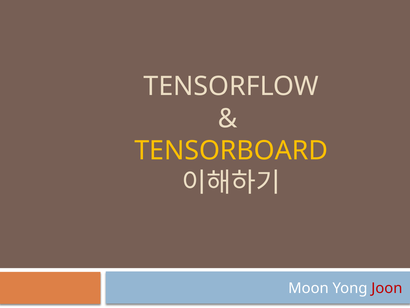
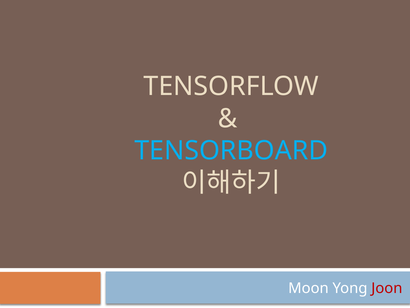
TENSORBOARD colour: yellow -> light blue
